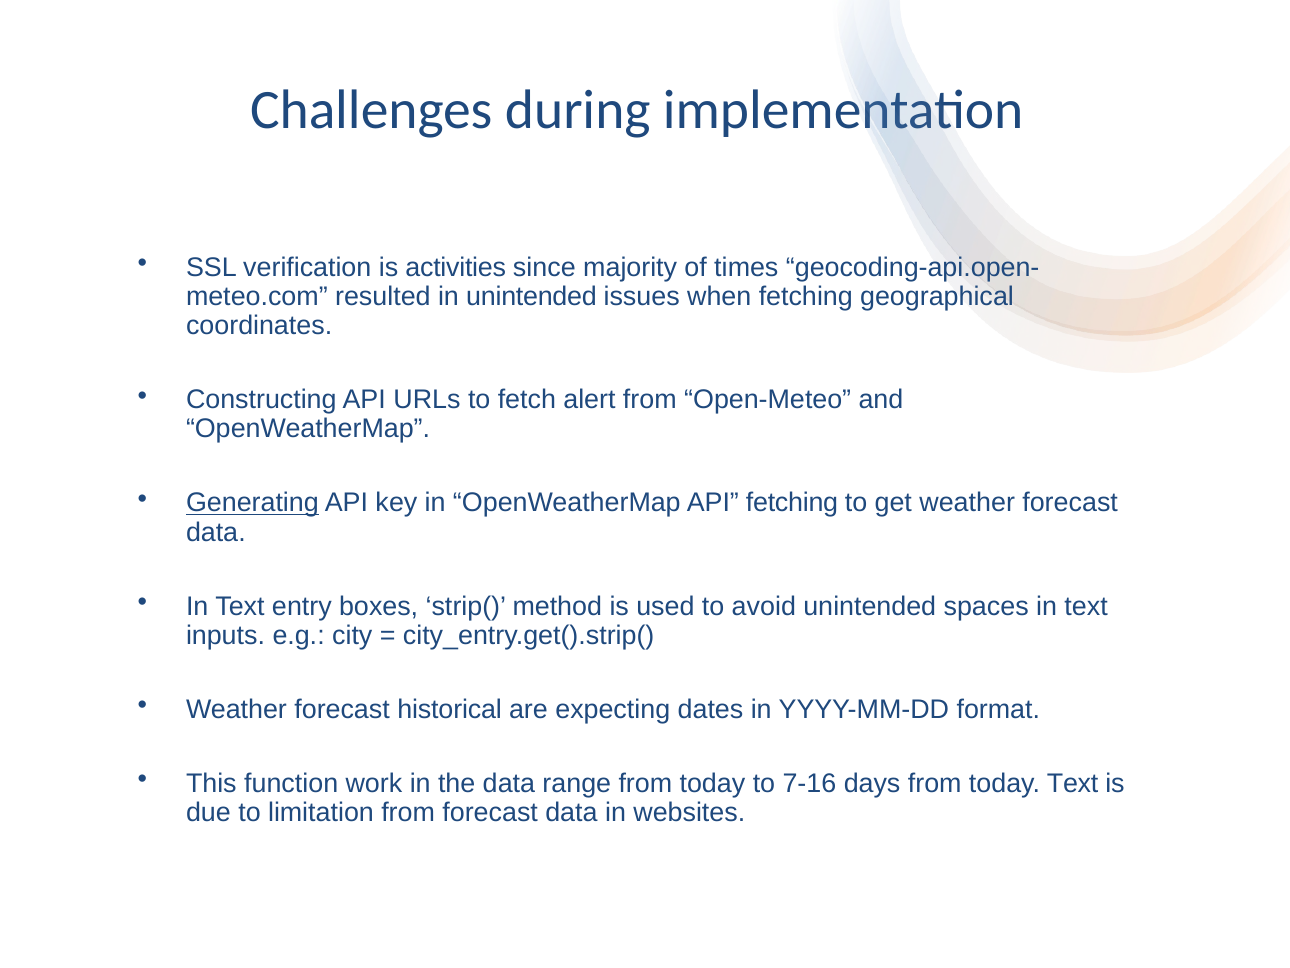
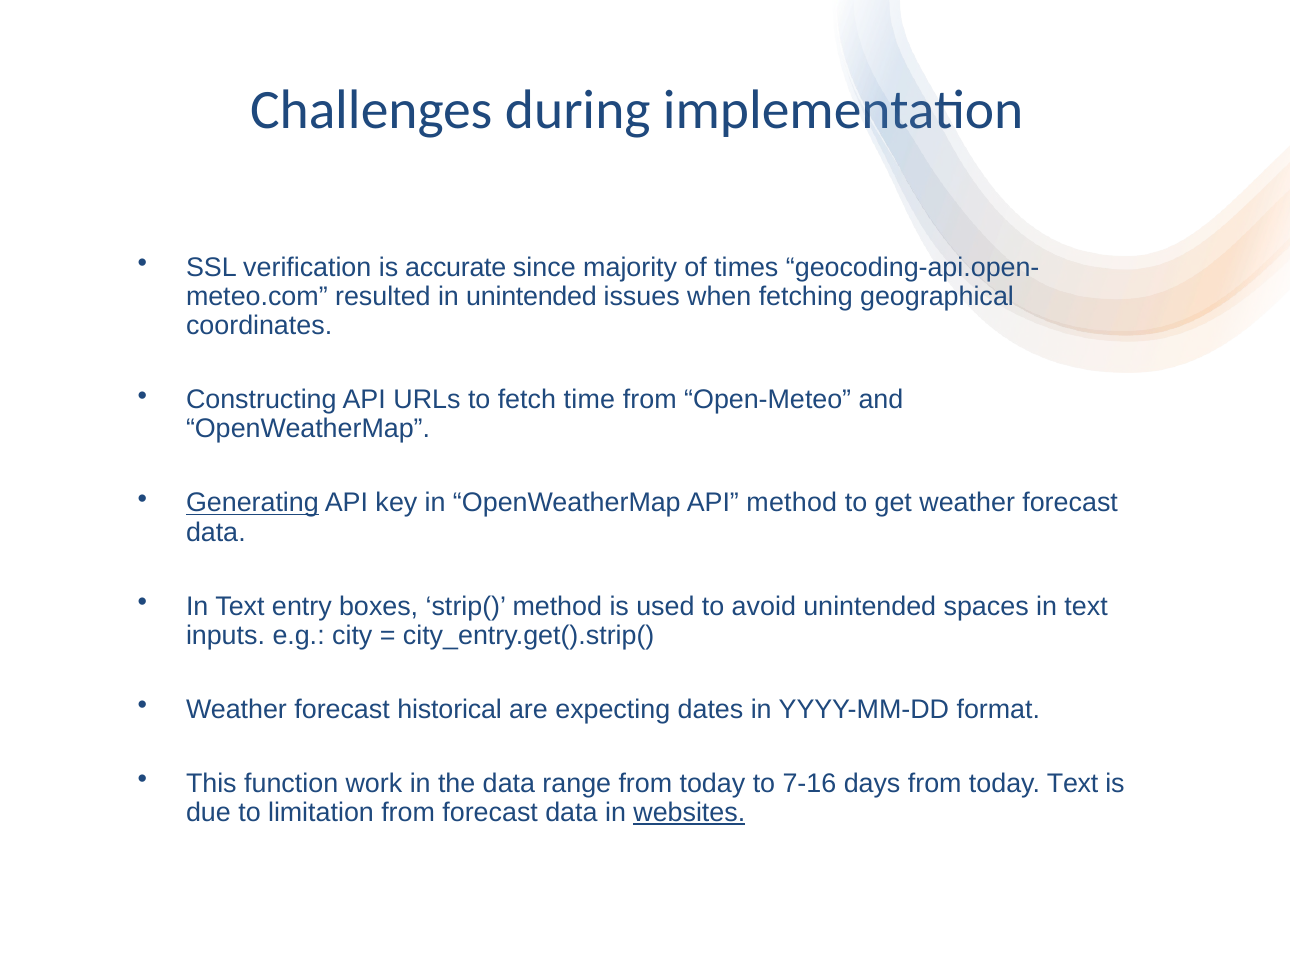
activities: activities -> accurate
alert: alert -> time
API fetching: fetching -> method
websites underline: none -> present
